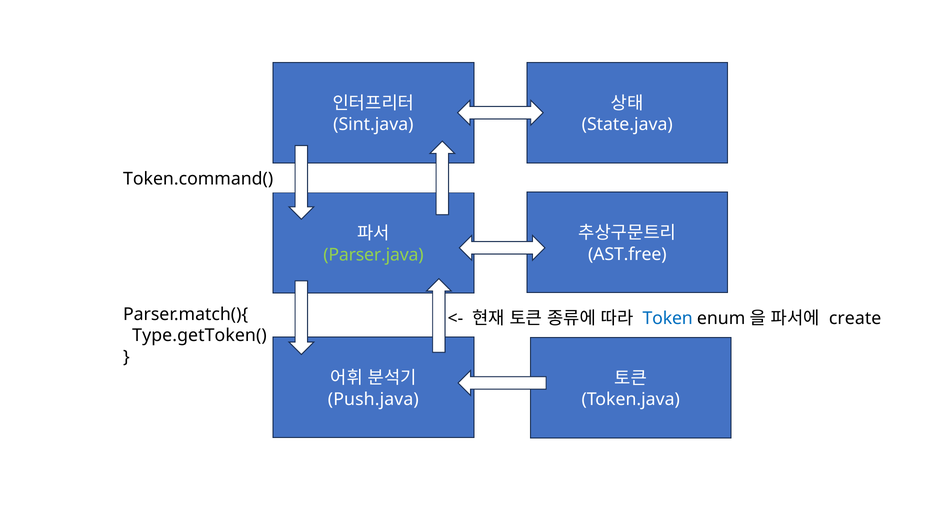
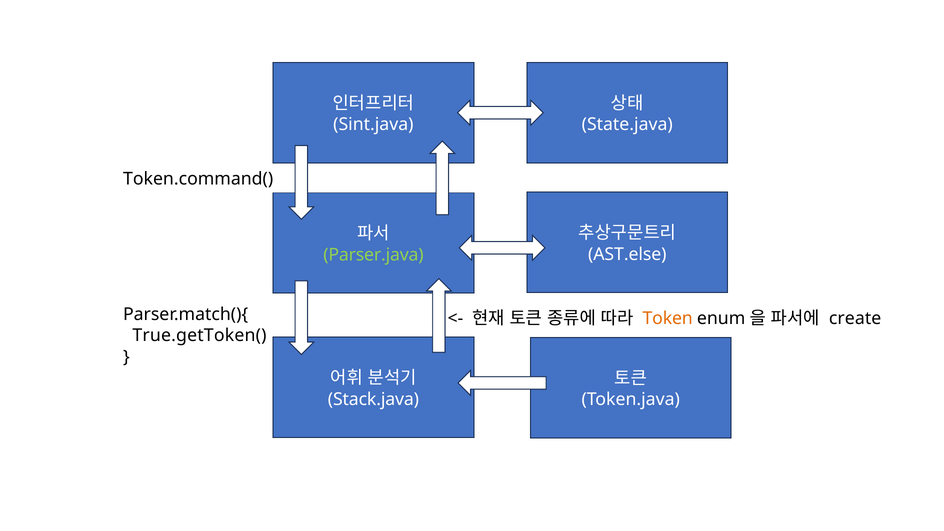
AST.free: AST.free -> AST.else
Token colour: blue -> orange
Type.getToken(: Type.getToken( -> True.getToken(
Push.java: Push.java -> Stack.java
